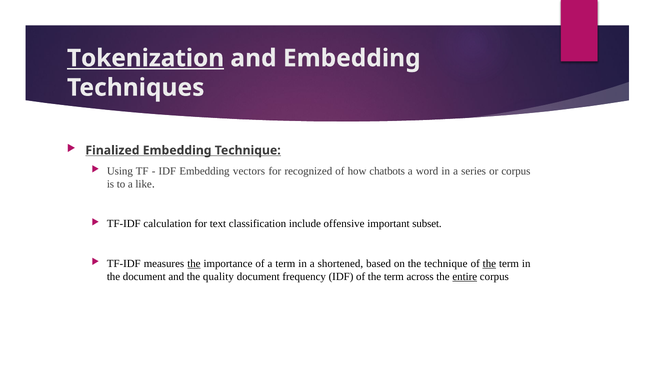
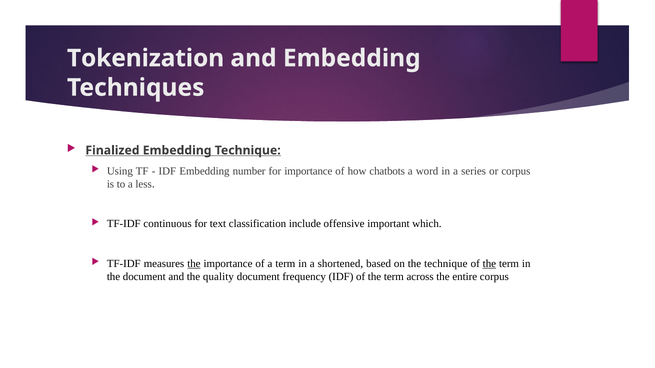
Tokenization underline: present -> none
vectors: vectors -> number
for recognized: recognized -> importance
like: like -> less
calculation: calculation -> continuous
subset: subset -> which
entire underline: present -> none
